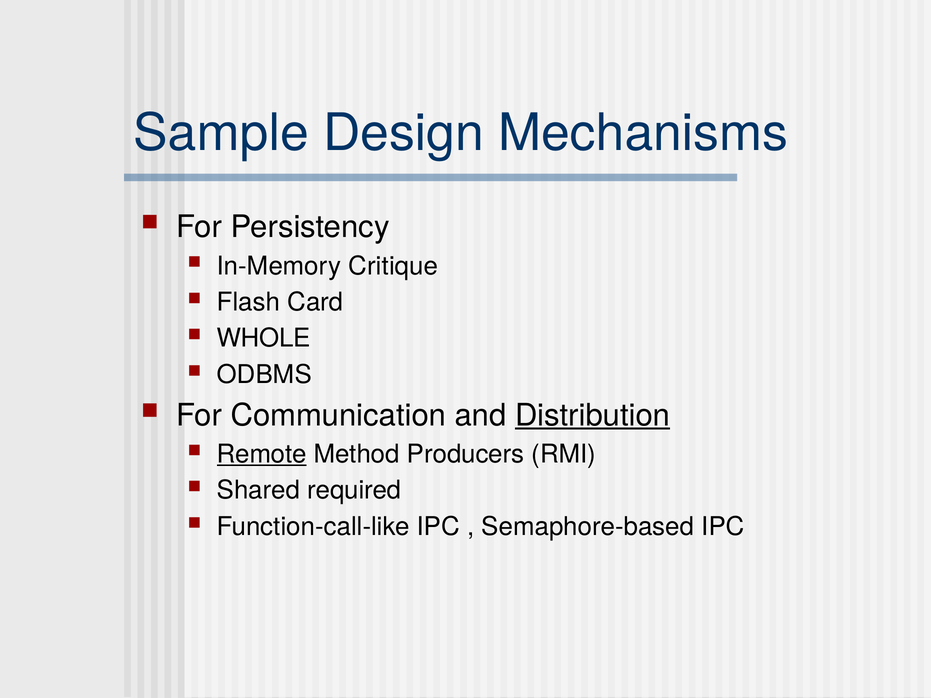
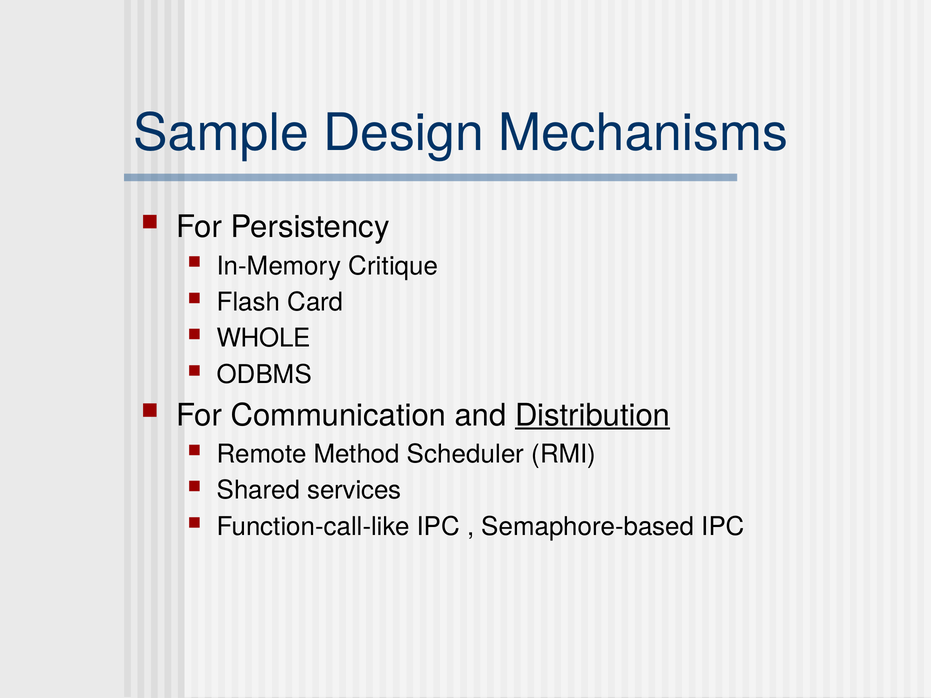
Remote underline: present -> none
Producers: Producers -> Scheduler
required: required -> services
